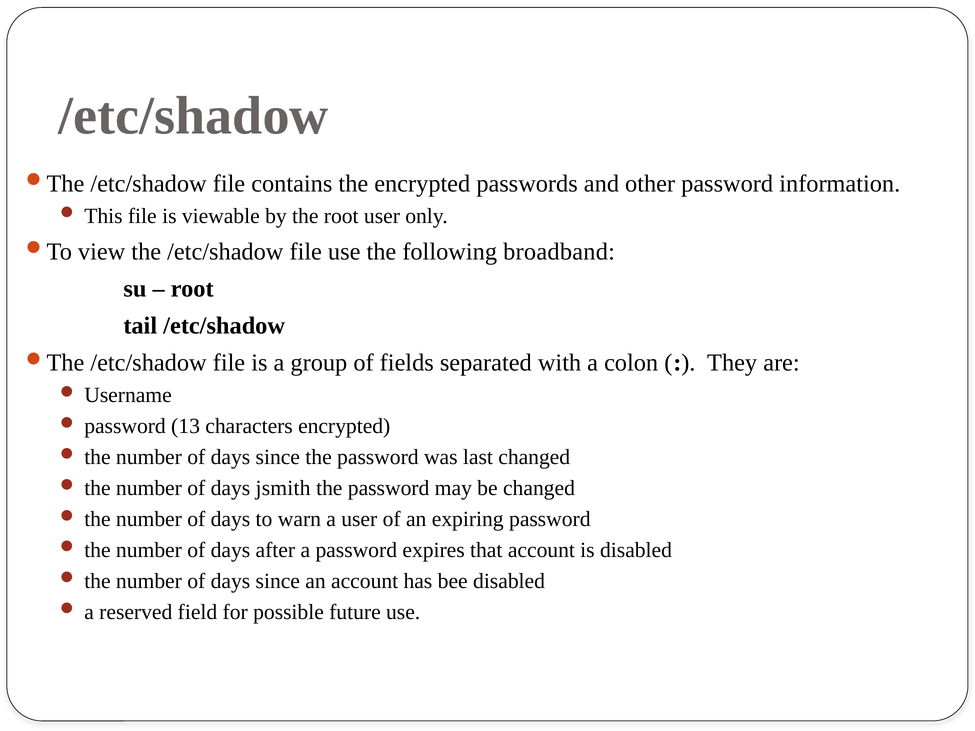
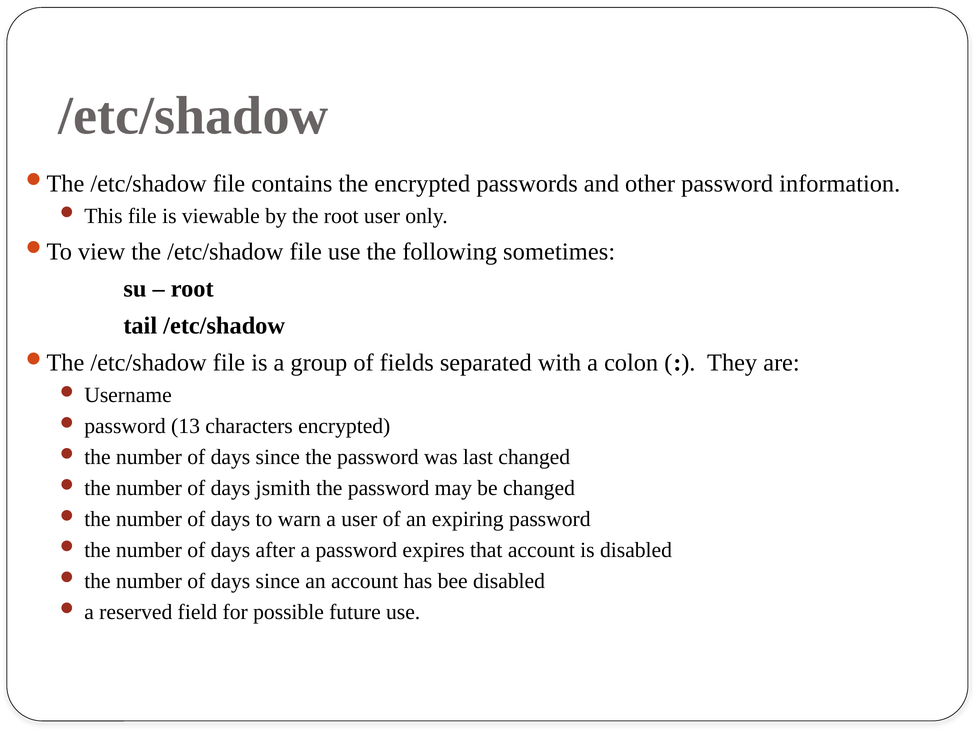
broadband: broadband -> sometimes
